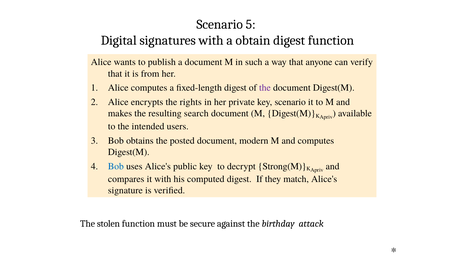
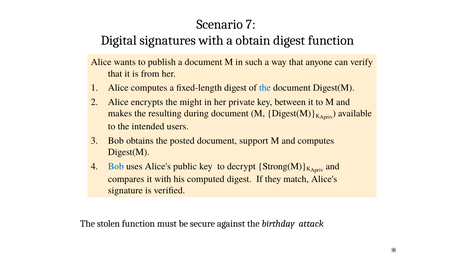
5: 5 -> 7
the at (265, 88) colour: purple -> blue
rights: rights -> might
key scenario: scenario -> between
search: search -> during
modern: modern -> support
